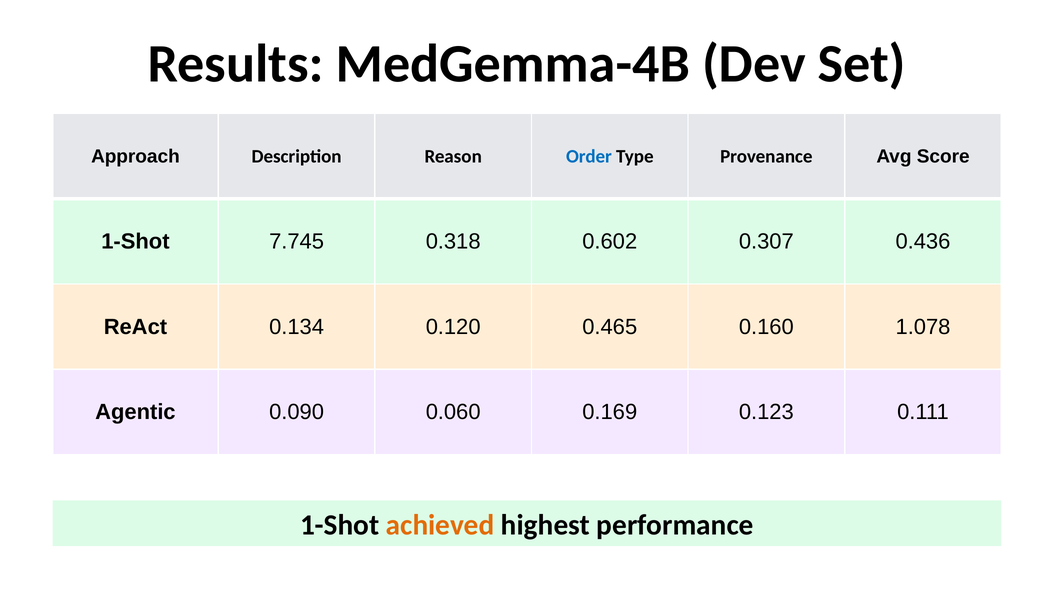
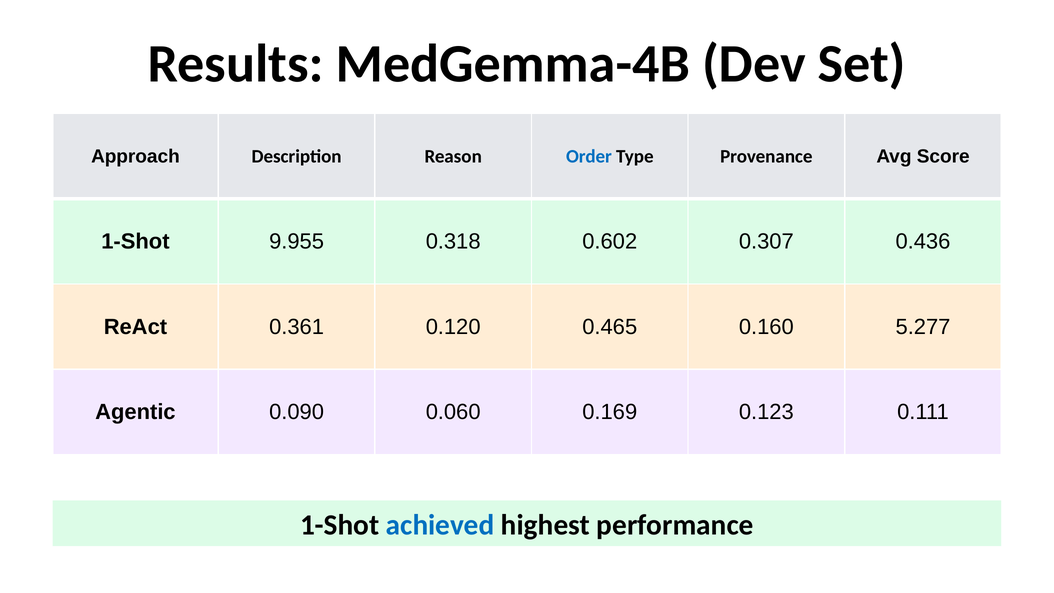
7.745: 7.745 -> 9.955
0.134: 0.134 -> 0.361
1.078: 1.078 -> 5.277
achieved colour: orange -> blue
